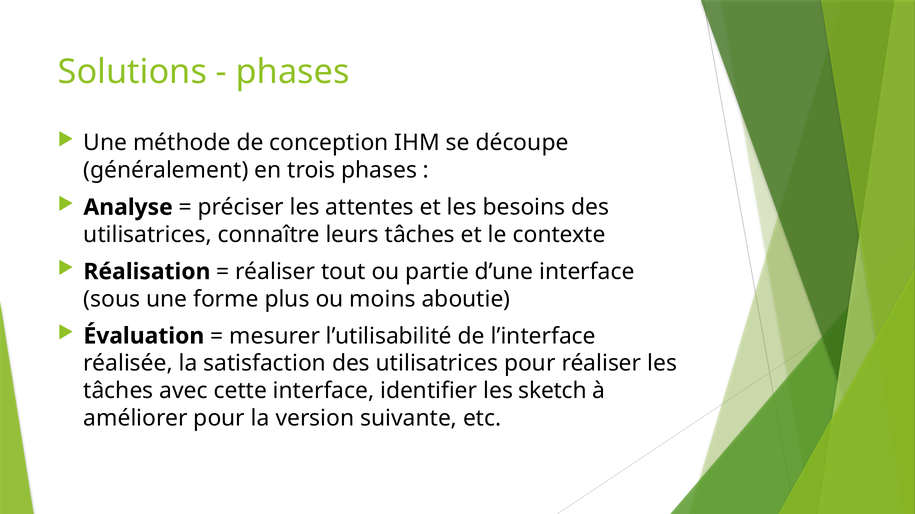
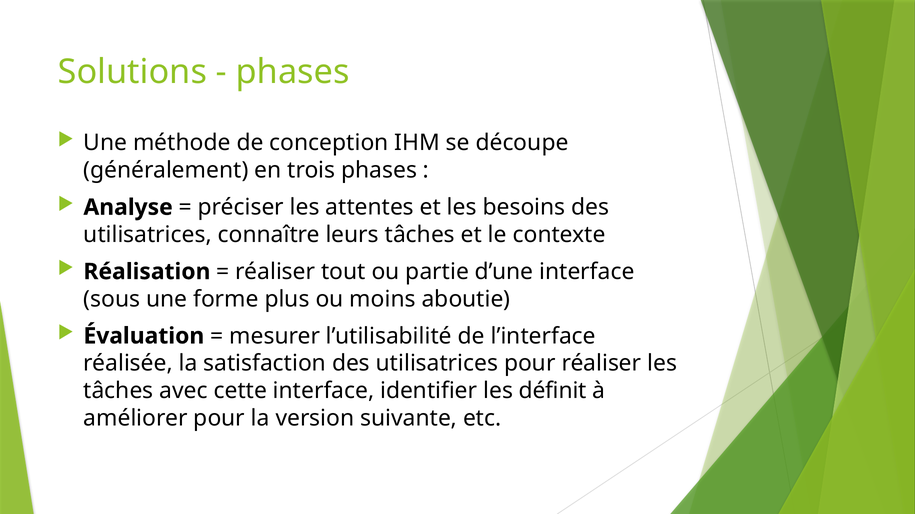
sketch: sketch -> définit
